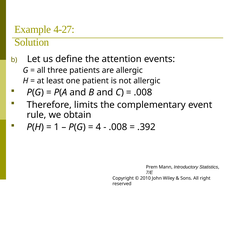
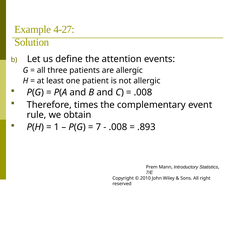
limits: limits -> times
4: 4 -> 7
.392: .392 -> .893
